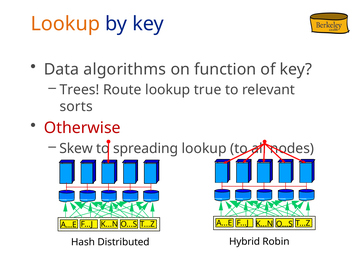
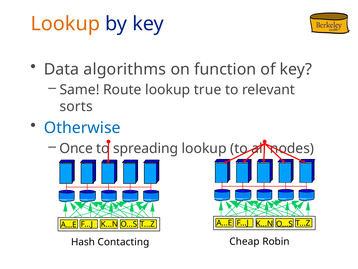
Trees: Trees -> Same
Otherwise colour: red -> blue
Skew: Skew -> Once
Hybrid: Hybrid -> Cheap
Distributed: Distributed -> Contacting
